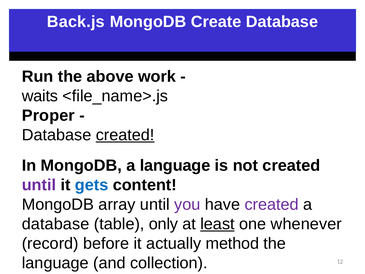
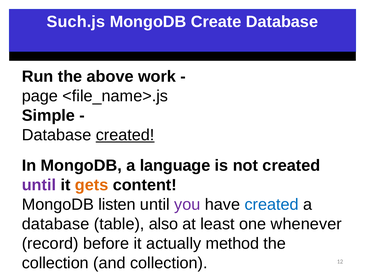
Back.js: Back.js -> Such.js
waits: waits -> page
Proper: Proper -> Simple
gets colour: blue -> orange
array: array -> listen
created at (272, 204) colour: purple -> blue
only: only -> also
least underline: present -> none
language at (55, 263): language -> collection
